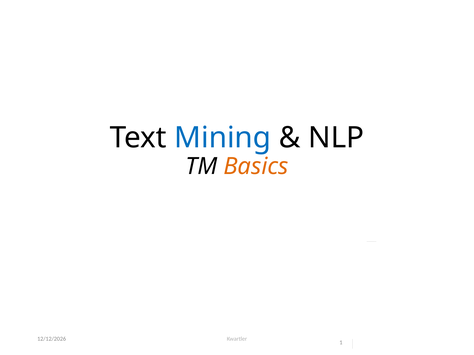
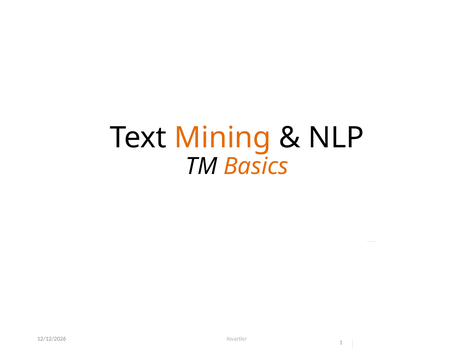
Mining colour: blue -> orange
